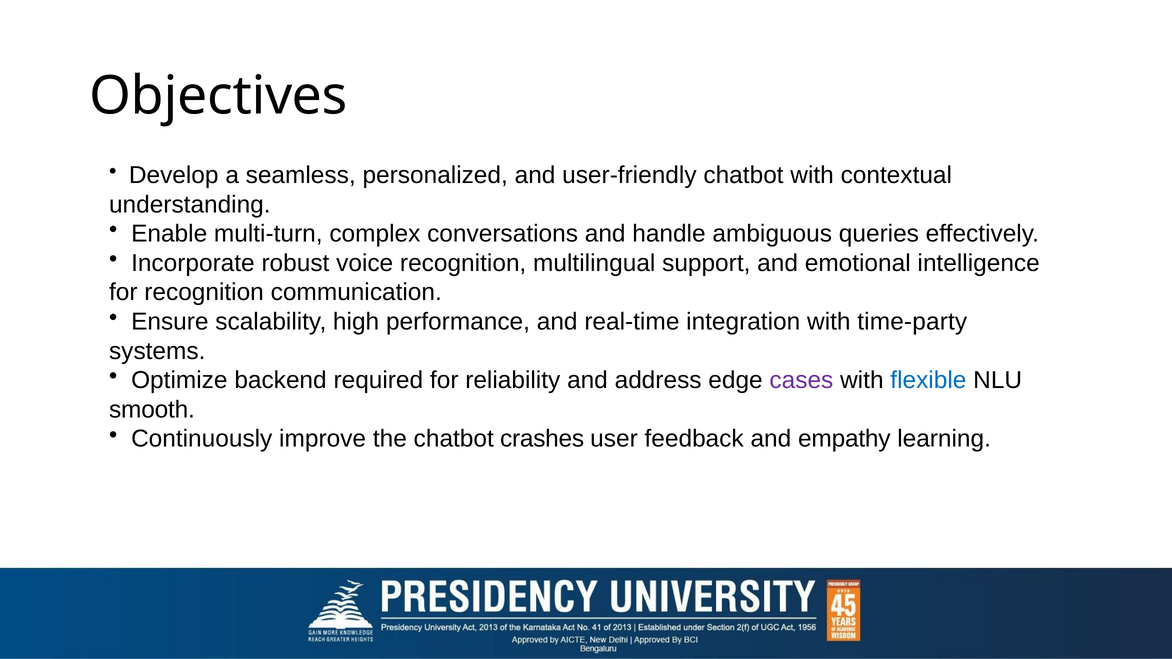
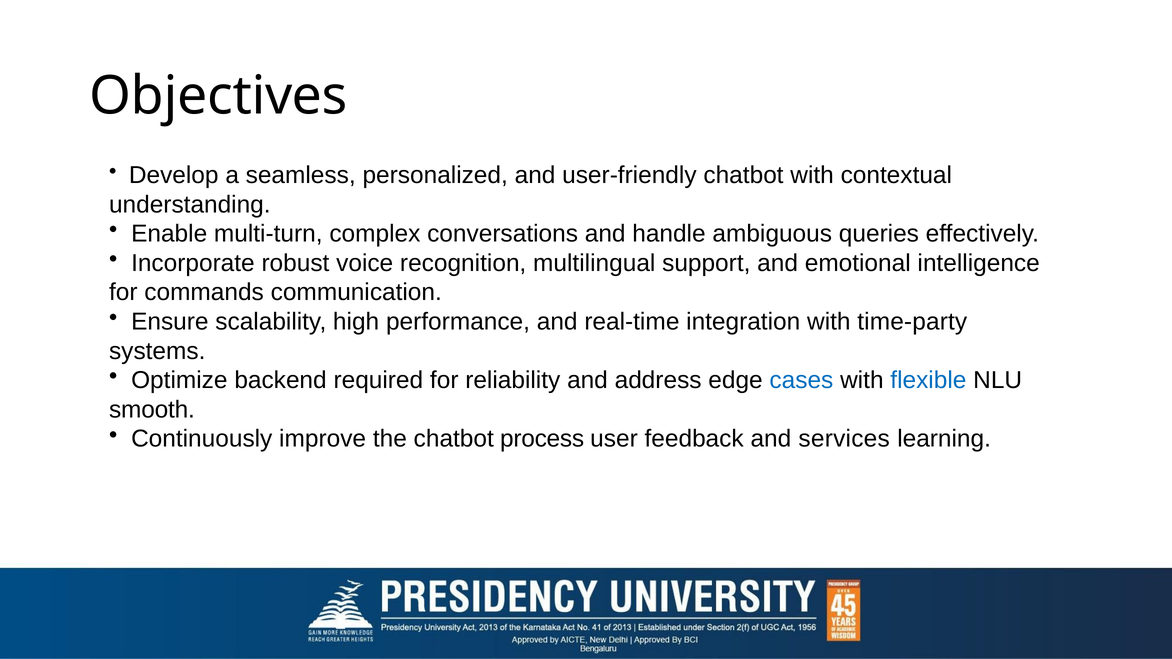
for recognition: recognition -> commands
cases colour: purple -> blue
crashes: crashes -> process
empathy: empathy -> services
